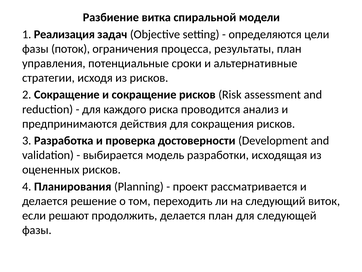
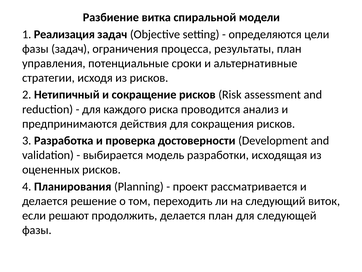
фазы поток: поток -> задач
2 Сокращение: Сокращение -> Нетипичный
